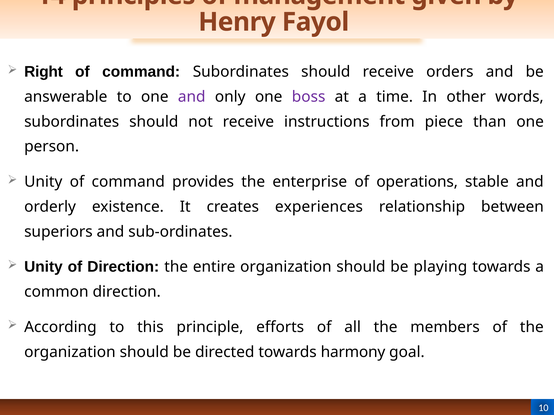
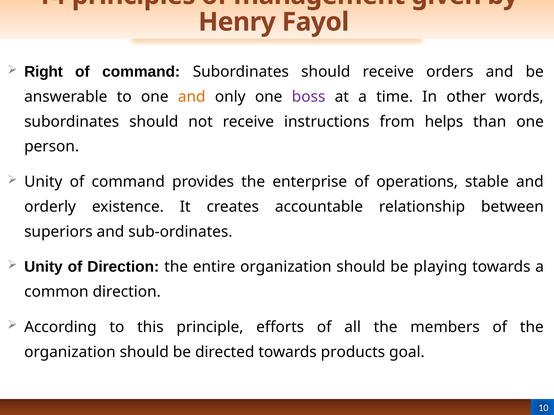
and at (192, 97) colour: purple -> orange
piece: piece -> helps
experiences: experiences -> accountable
harmony: harmony -> products
